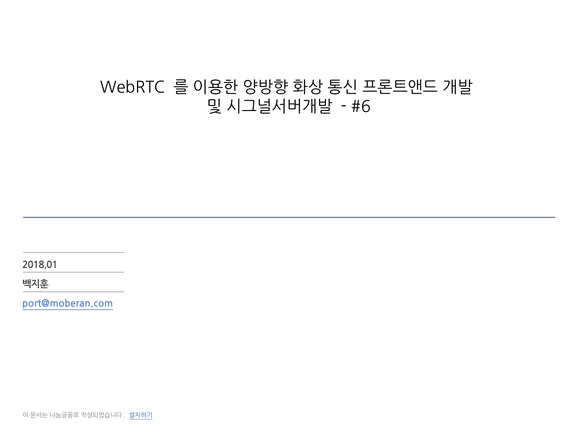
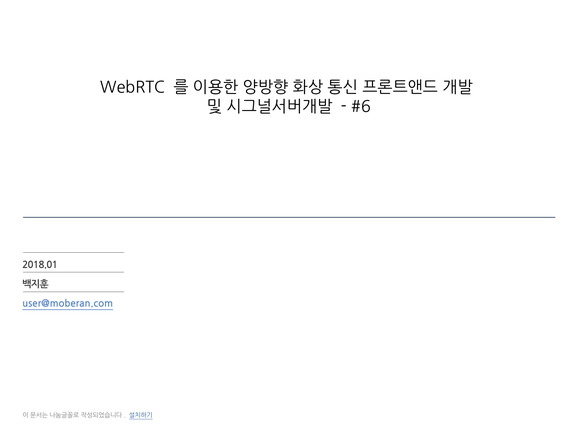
port@moberan.com: port@moberan.com -> user@moberan.com
